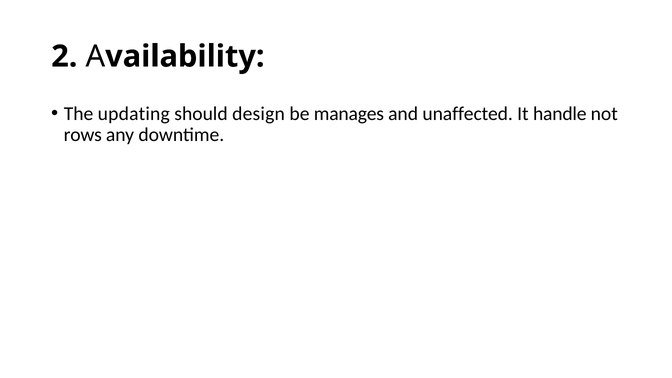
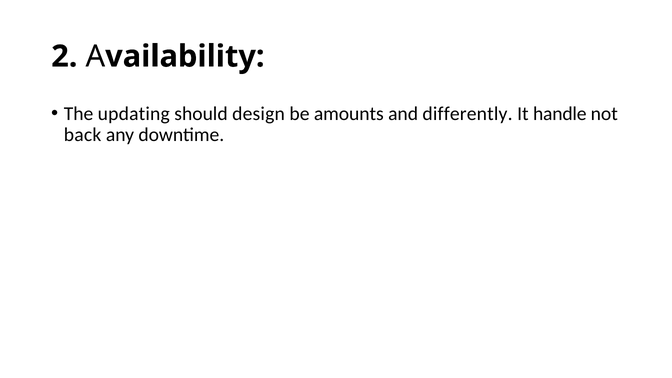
manages: manages -> amounts
unaffected: unaffected -> differently
rows: rows -> back
